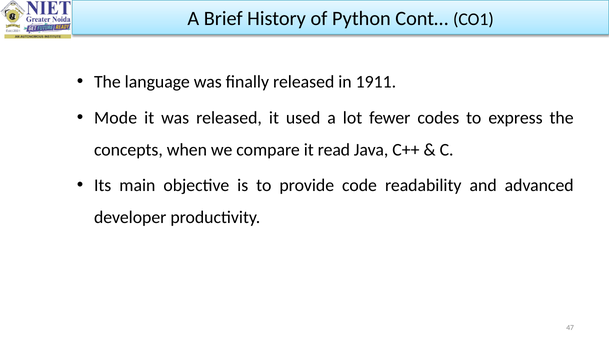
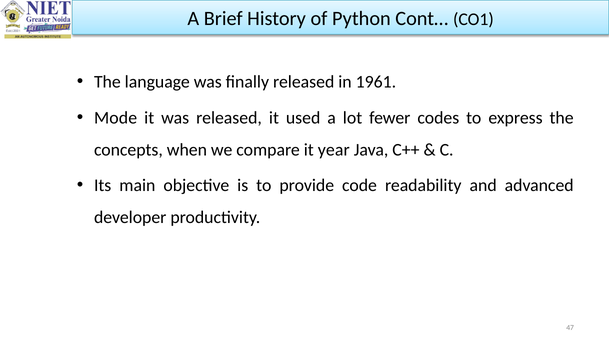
1911: 1911 -> 1961
read: read -> year
